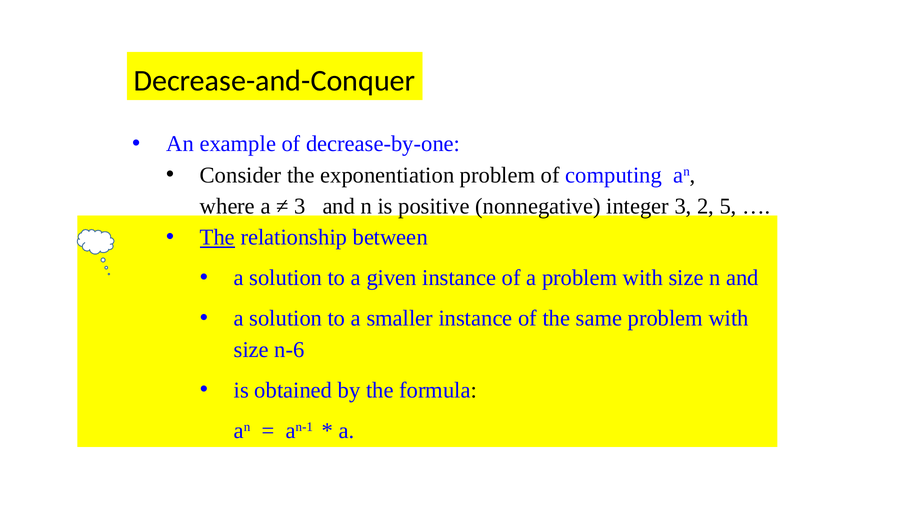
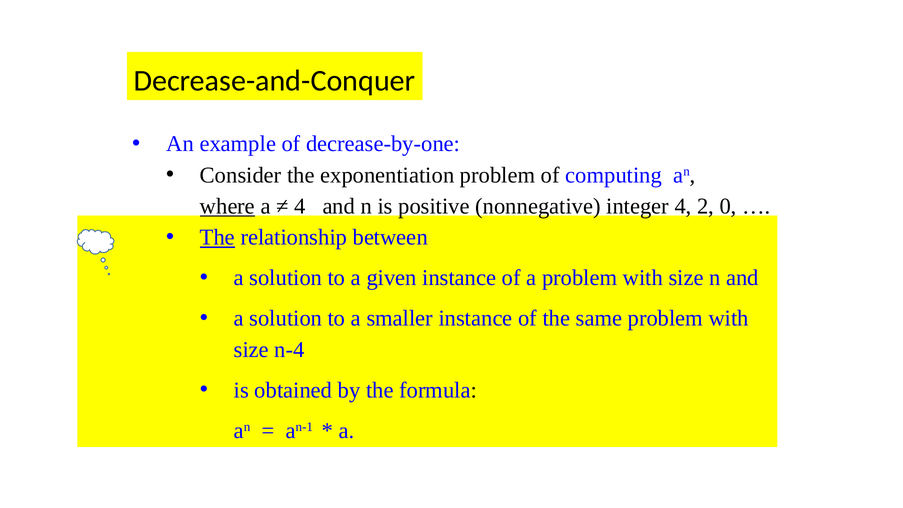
where underline: none -> present
3 at (300, 206): 3 -> 4
integer 3: 3 -> 4
5: 5 -> 0
n-6: n-6 -> n-4
